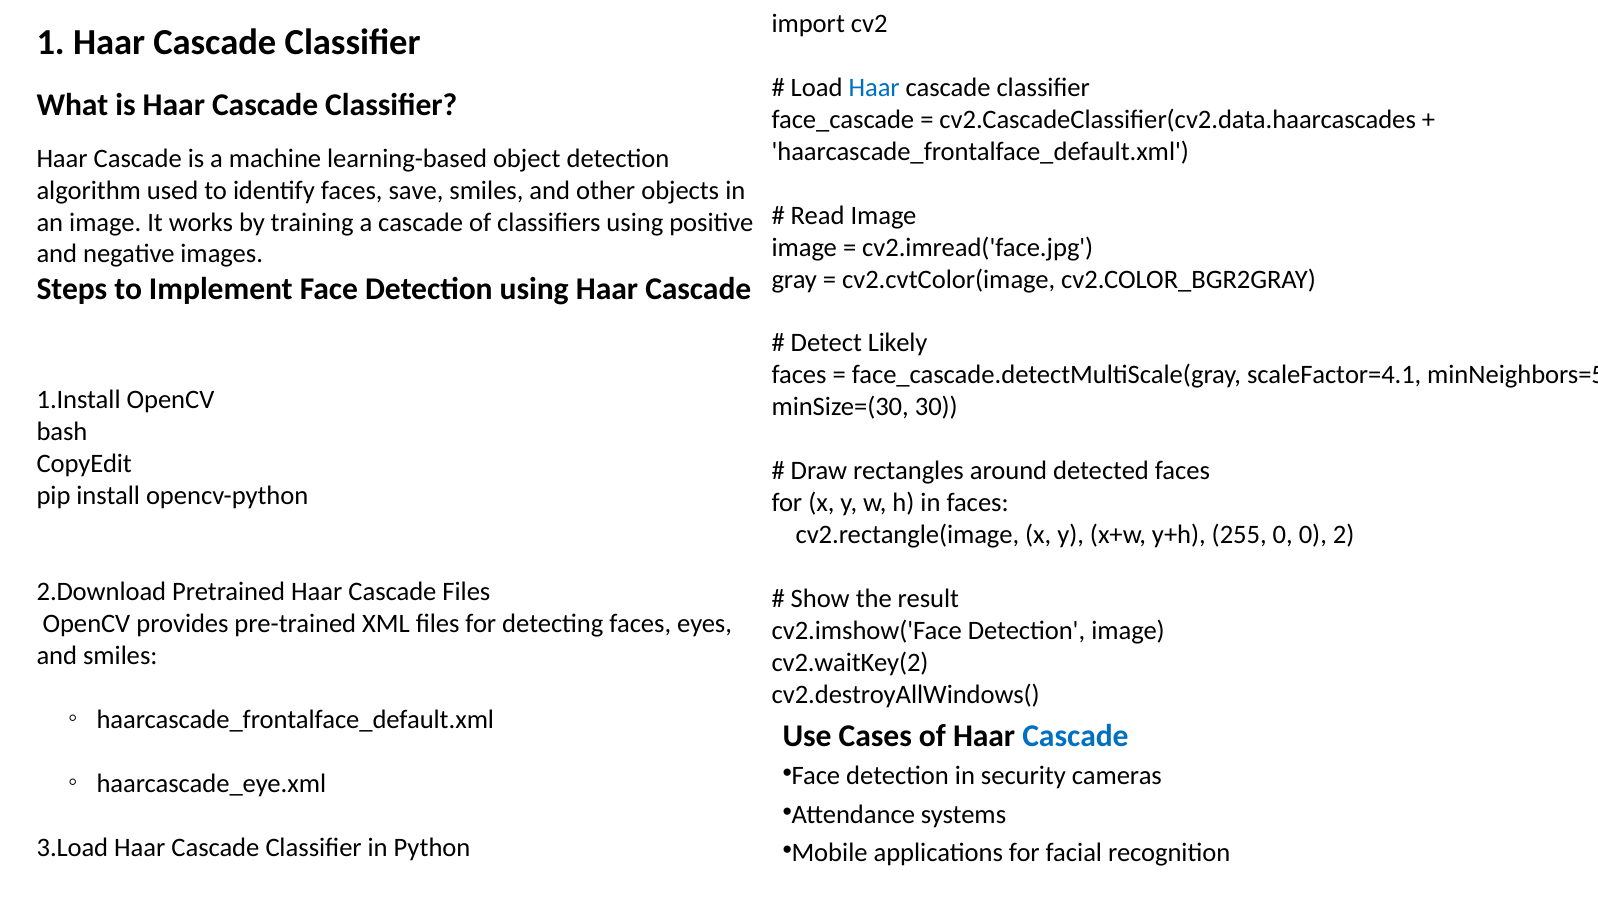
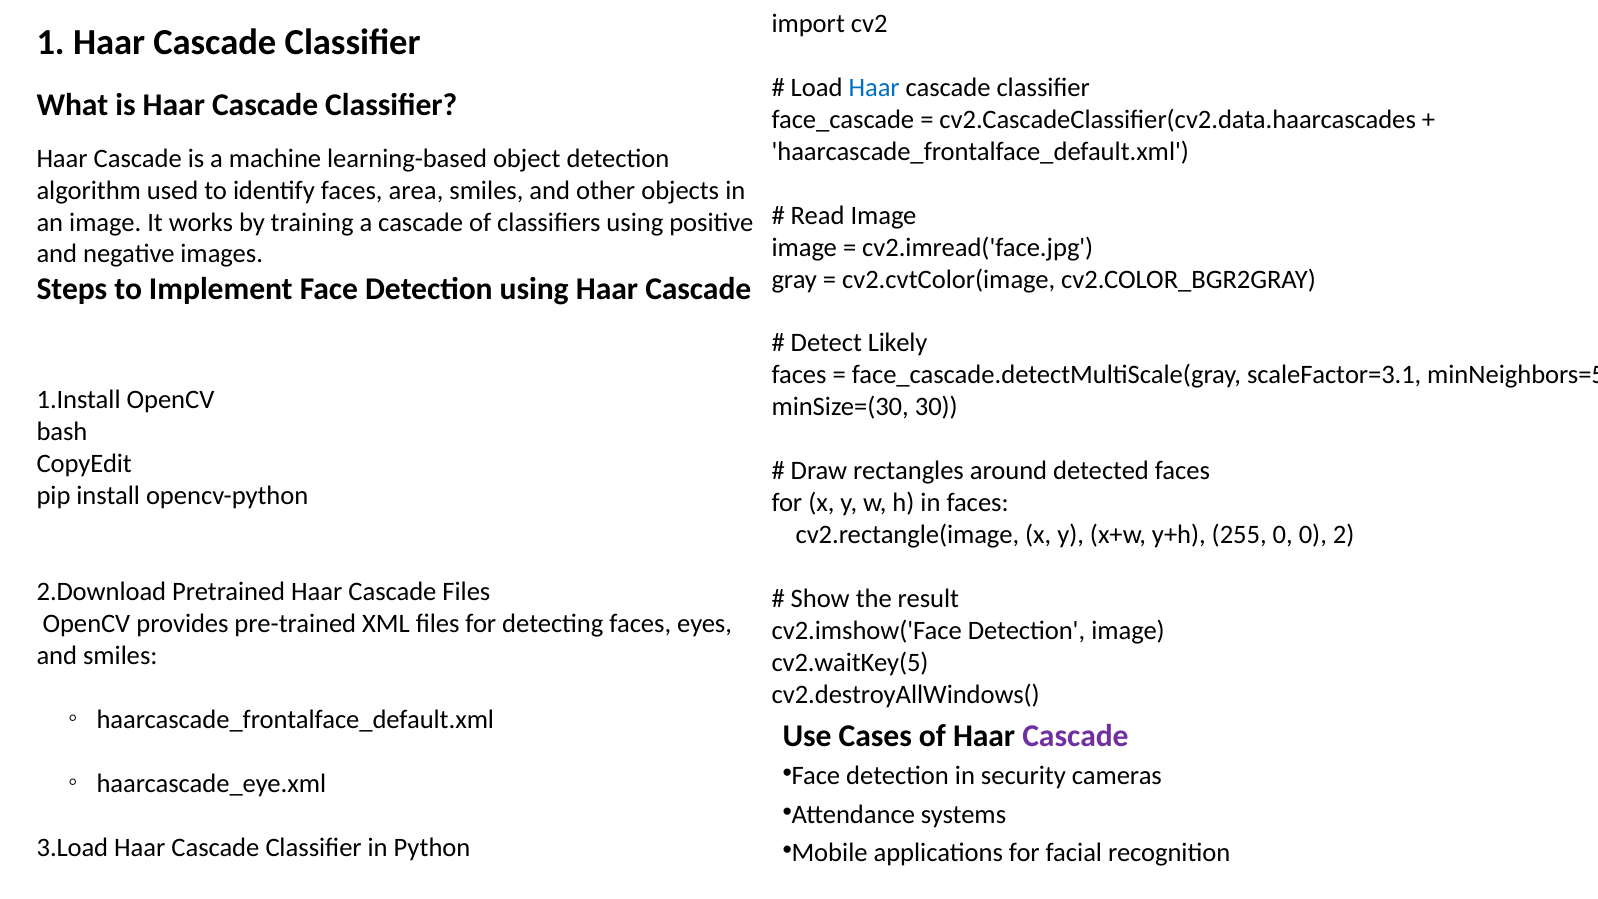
save: save -> area
scaleFactor=4.1: scaleFactor=4.1 -> scaleFactor=3.1
cv2.waitKey(2: cv2.waitKey(2 -> cv2.waitKey(5
Cascade at (1075, 736) colour: blue -> purple
